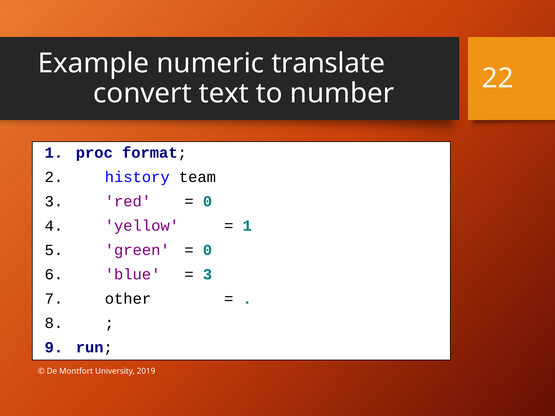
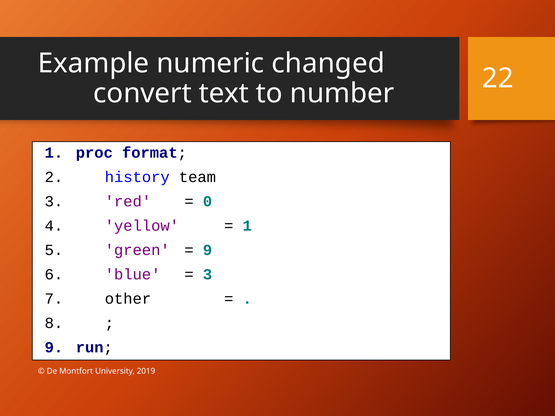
translate: translate -> changed
0 at (207, 250): 0 -> 9
